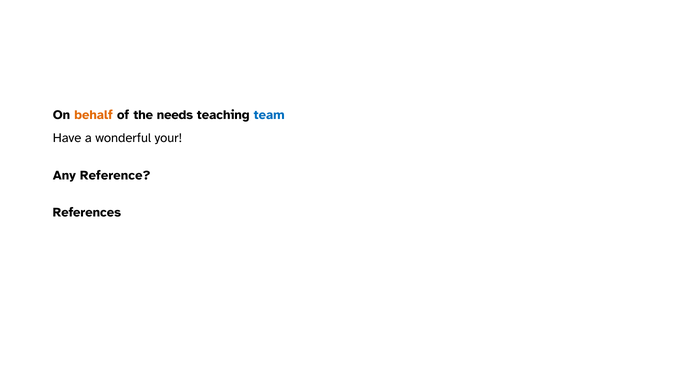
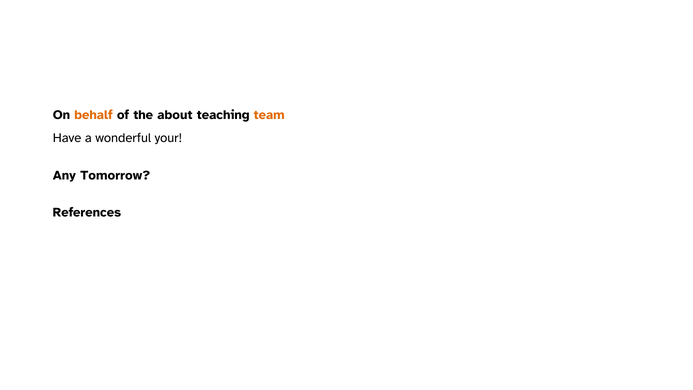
needs: needs -> about
team colour: blue -> orange
Reference: Reference -> Tomorrow
